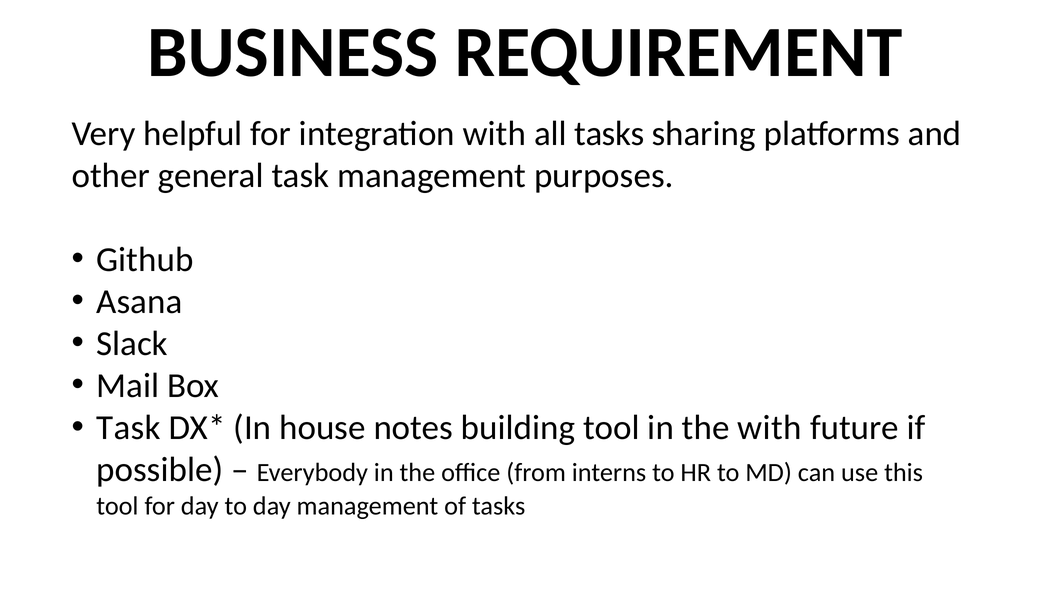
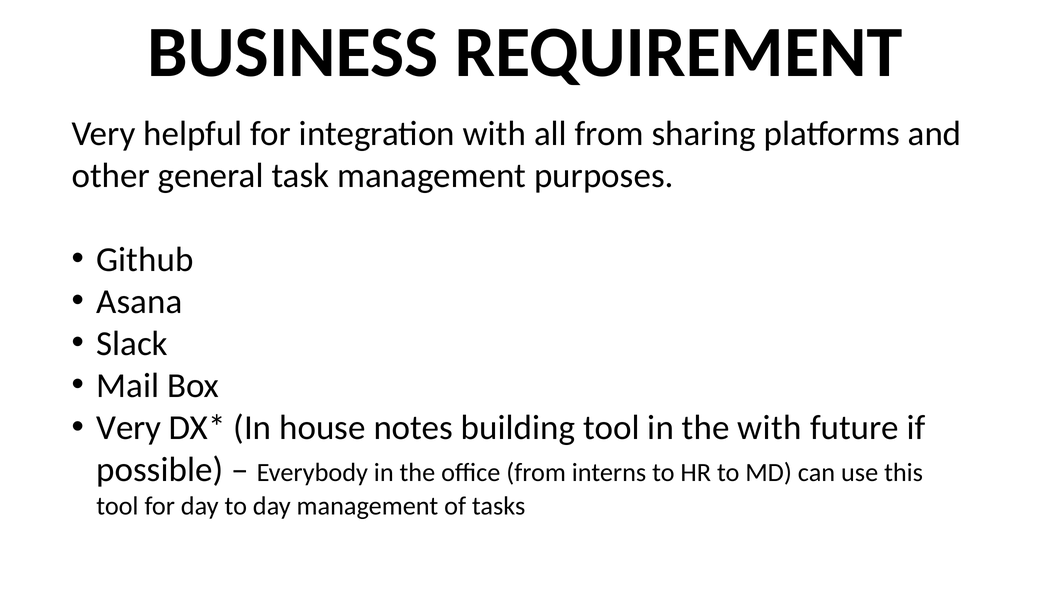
all tasks: tasks -> from
Task at (128, 428): Task -> Very
